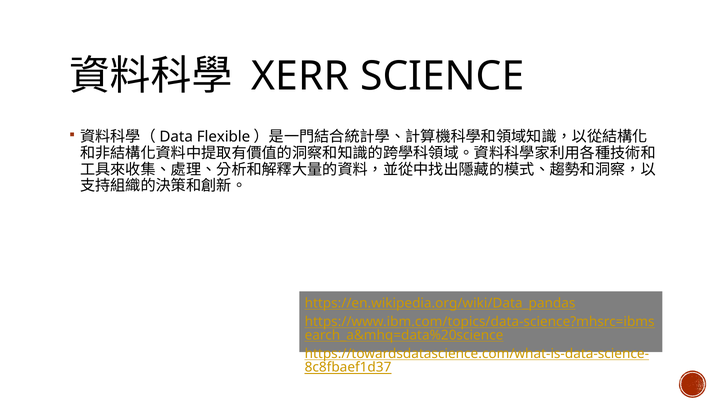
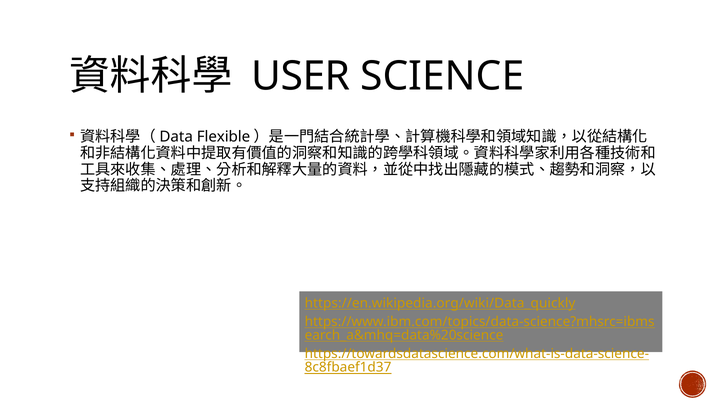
XERR: XERR -> USER
https://en.wikipedia.org/wiki/Data_pandas: https://en.wikipedia.org/wiki/Data_pandas -> https://en.wikipedia.org/wiki/Data_quickly
